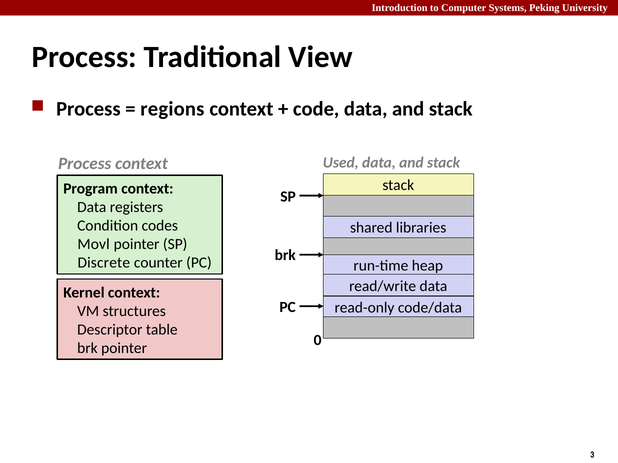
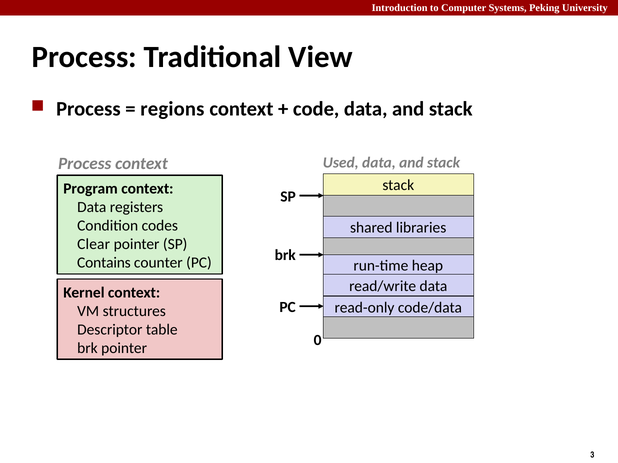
Movl: Movl -> Clear
Discrete: Discrete -> Contains
